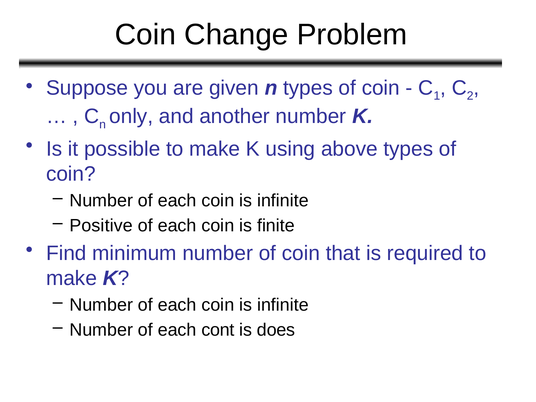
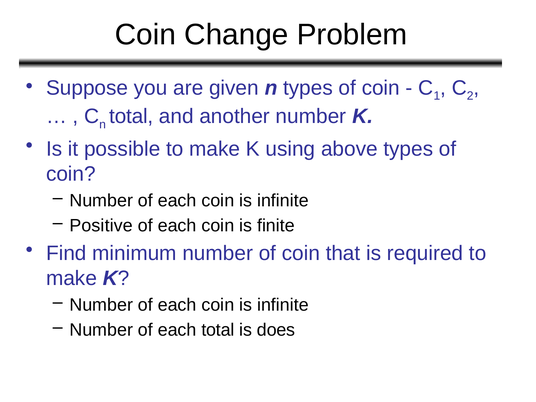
n only: only -> total
each cont: cont -> total
